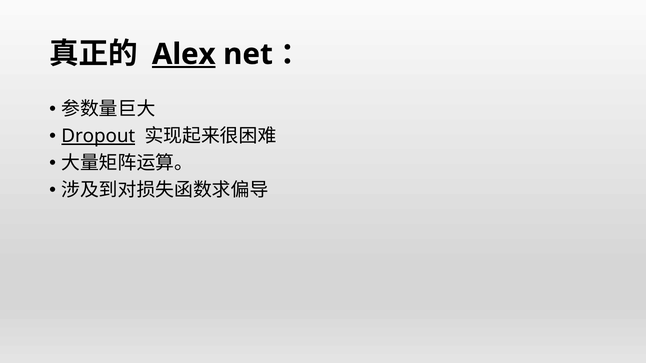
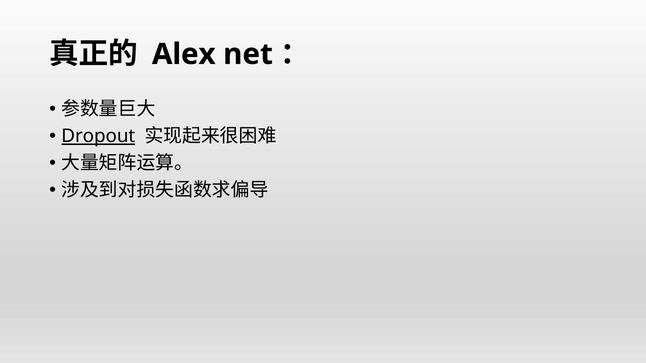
Alex underline: present -> none
